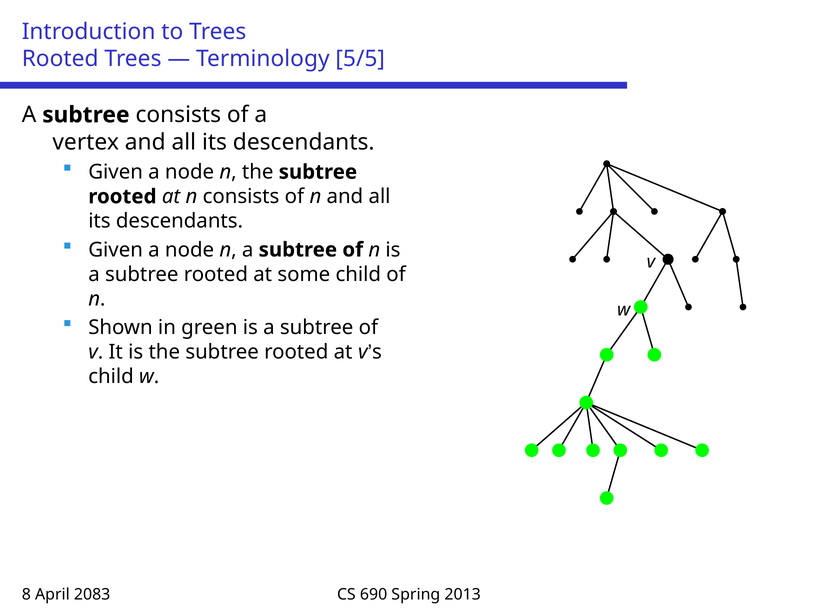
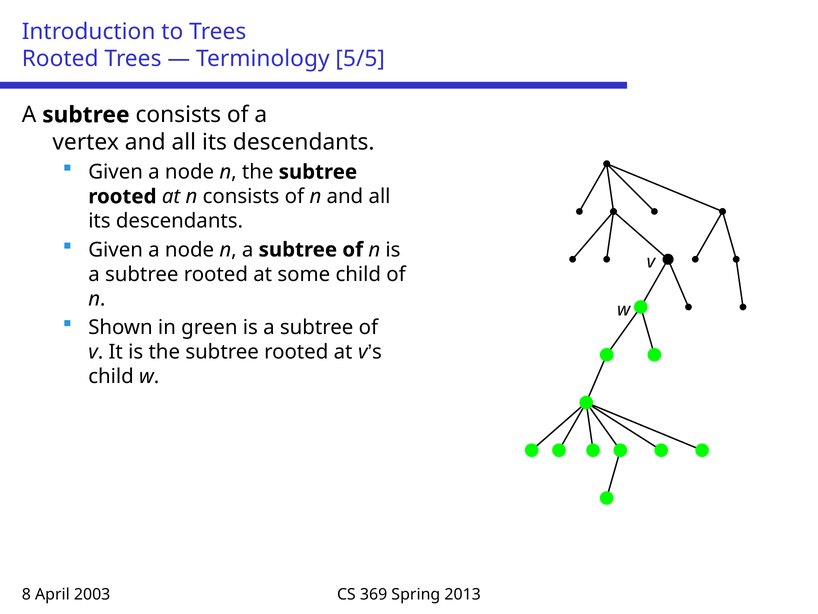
2083: 2083 -> 2003
690: 690 -> 369
